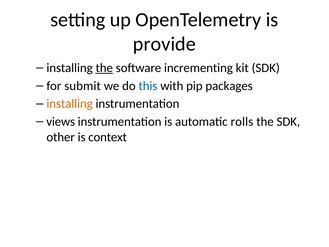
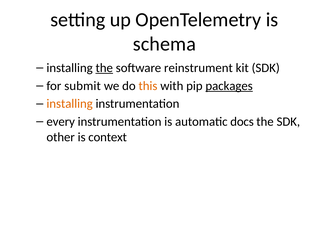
provide: provide -> schema
incrementing: incrementing -> reinstrument
this colour: blue -> orange
packages underline: none -> present
views: views -> every
rolls: rolls -> docs
